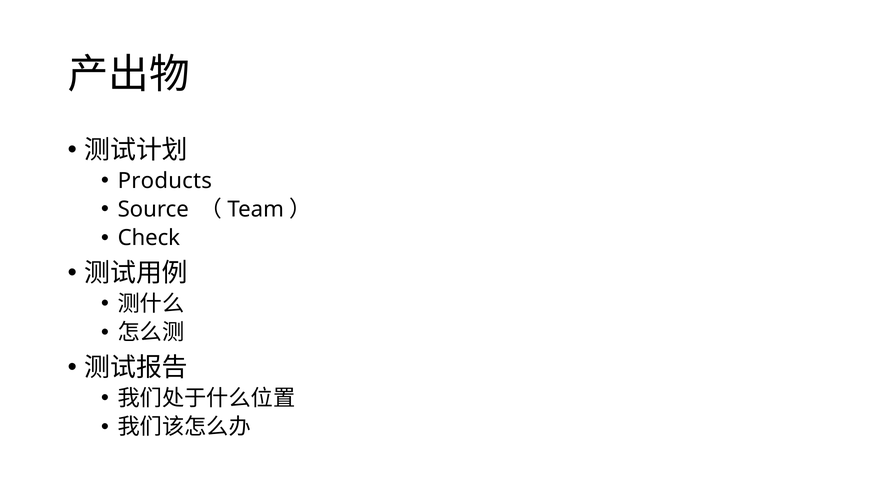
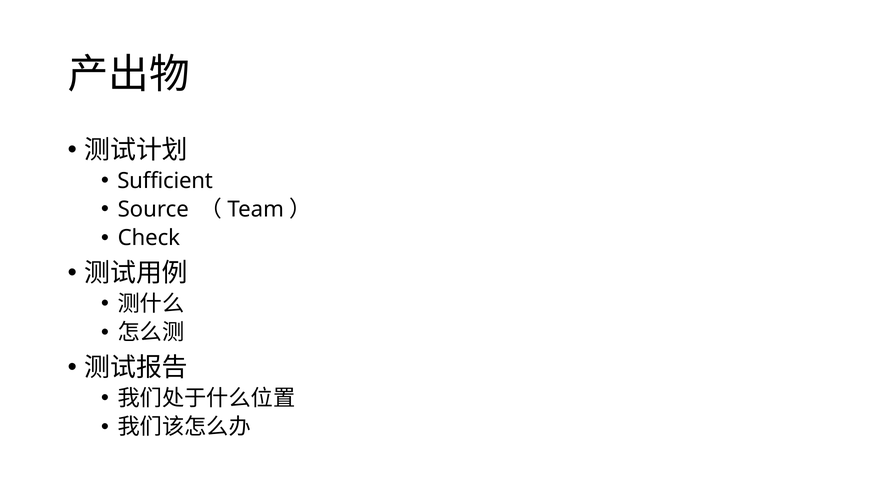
Products: Products -> Sufficient
